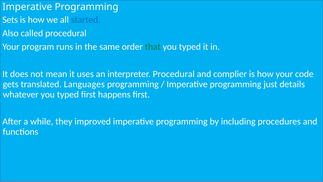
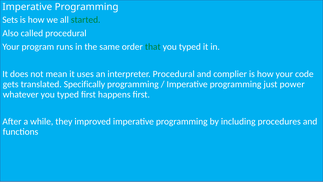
started colour: blue -> green
Languages: Languages -> Specifically
details: details -> power
